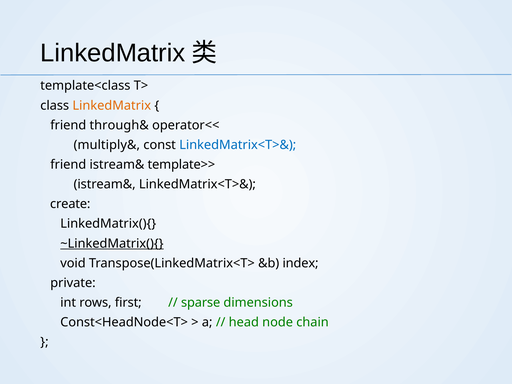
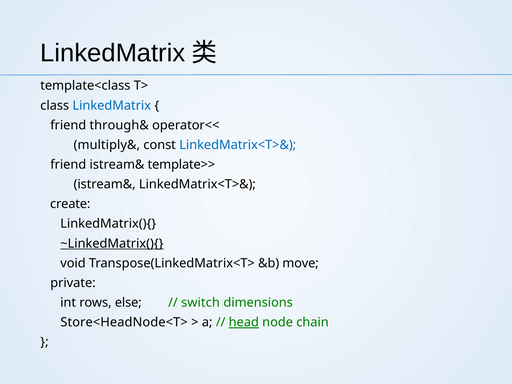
LinkedMatrix at (112, 105) colour: orange -> blue
index: index -> move
first: first -> else
sparse: sparse -> switch
Const<HeadNode<T>: Const<HeadNode<T> -> Store<HeadNode<T>
head underline: none -> present
